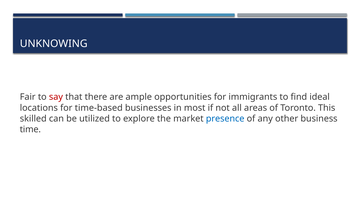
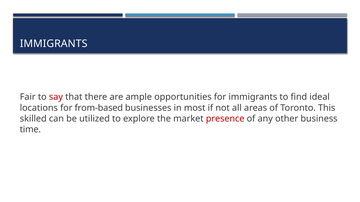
UNKNOWING at (54, 44): UNKNOWING -> IMMIGRANTS
time-based: time-based -> from-based
presence colour: blue -> red
